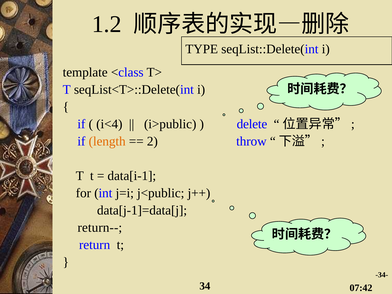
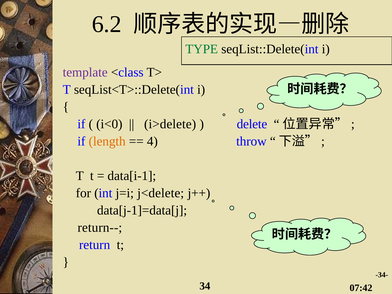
1.2: 1.2 -> 6.2
TYPE colour: black -> green
template colour: black -> purple
i<4: i<4 -> i<0
i>public: i>public -> i>delete
2: 2 -> 4
j<public: j<public -> j<delete
